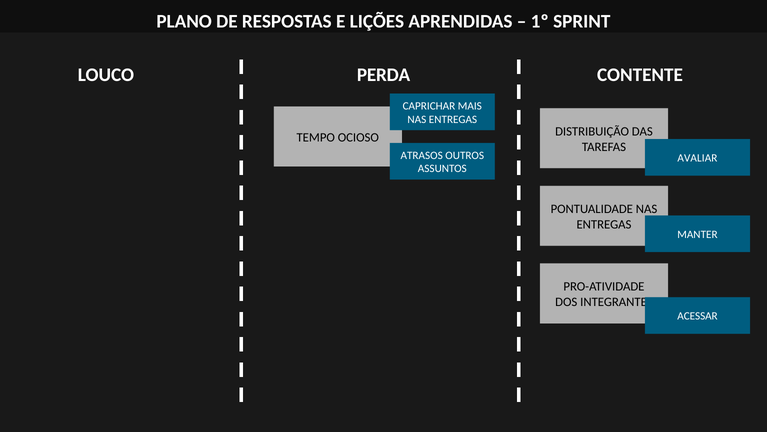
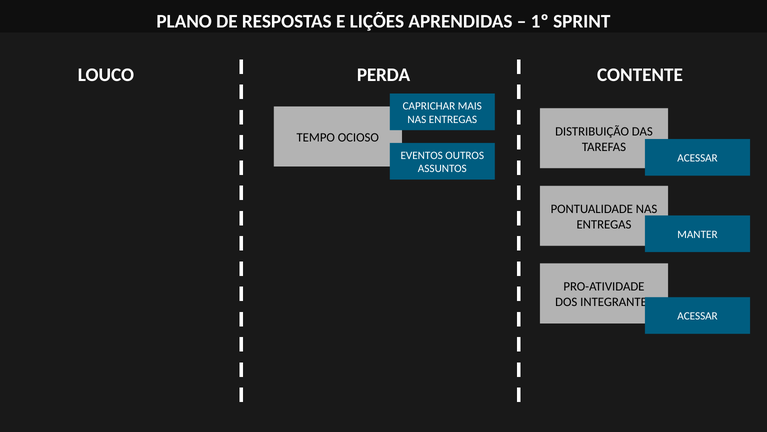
ATRASOS: ATRASOS -> EVENTOS
AVALIAR at (697, 158): AVALIAR -> ACESSAR
